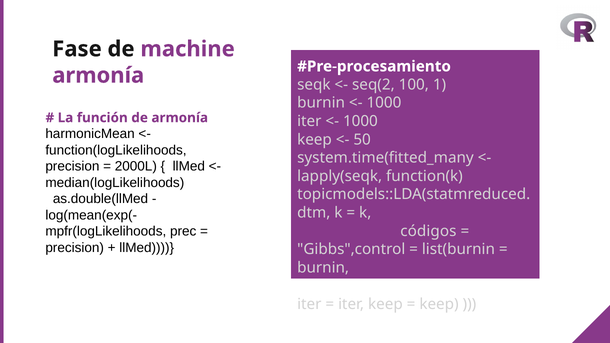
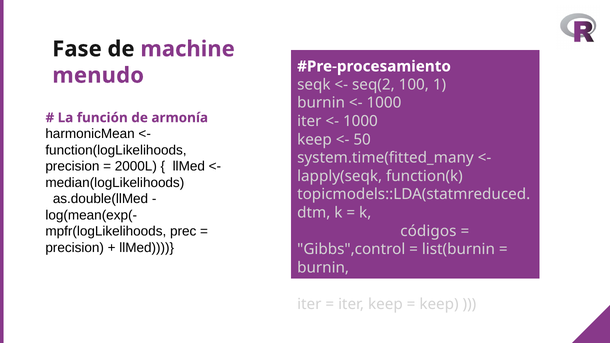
armonía at (98, 75): armonía -> menudo
